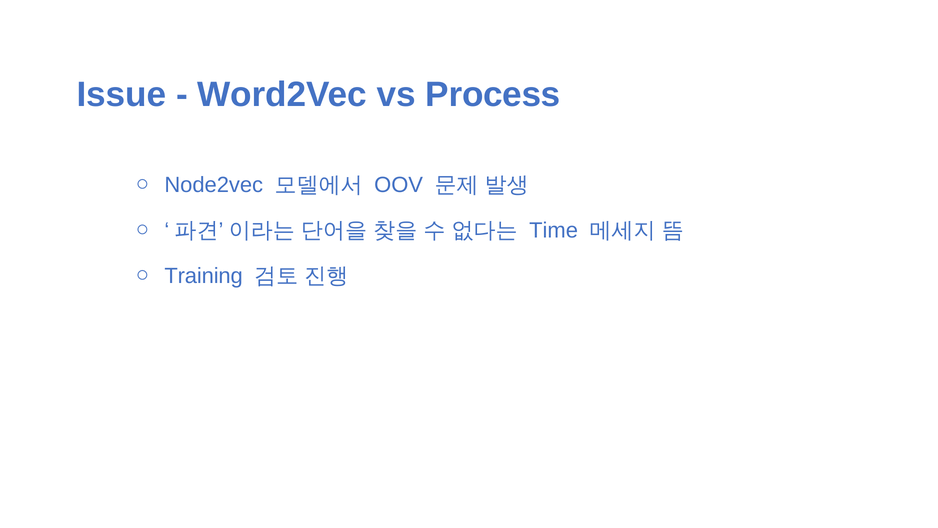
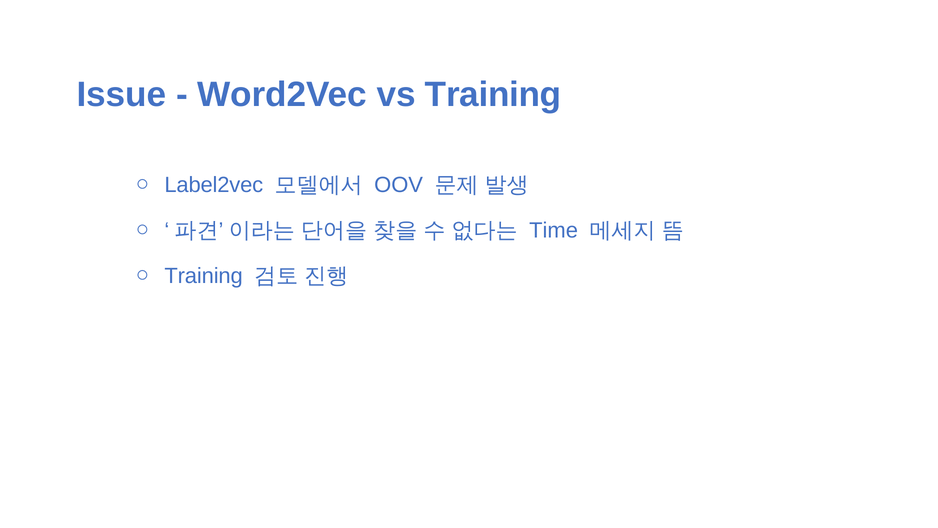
vs Process: Process -> Training
Node2vec: Node2vec -> Label2vec
